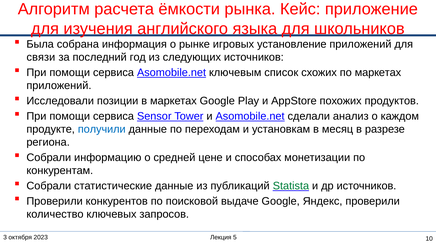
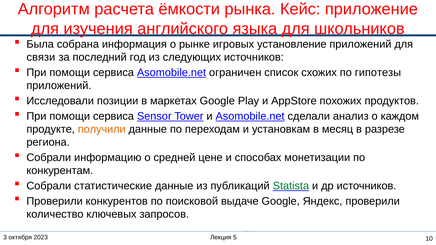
ключевым: ключевым -> ограничен
по маркетах: маркетах -> гипотезы
получили colour: blue -> orange
